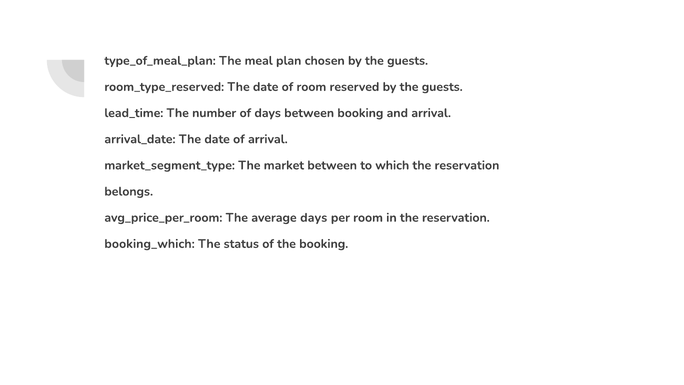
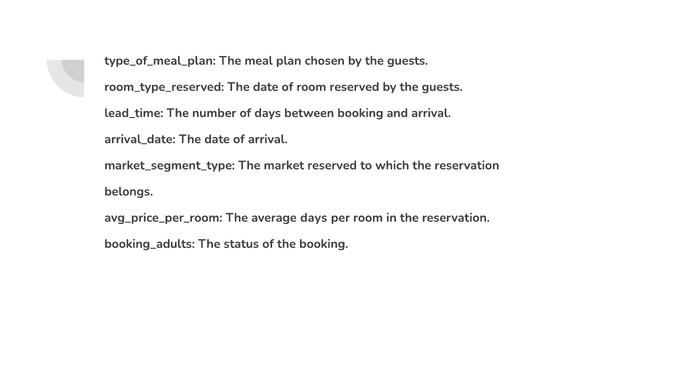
market between: between -> reserved
booking_which: booking_which -> booking_adults
